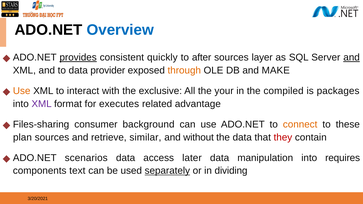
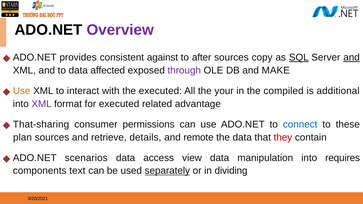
Overview colour: blue -> purple
provides underline: present -> none
quickly: quickly -> against
layer: layer -> copy
SQL underline: none -> present
provider: provider -> affected
through colour: orange -> purple
the exclusive: exclusive -> executed
packages: packages -> additional
for executes: executes -> executed
Files-sharing: Files-sharing -> That-sharing
background: background -> permissions
connect colour: orange -> blue
similar: similar -> details
without: without -> remote
later: later -> view
